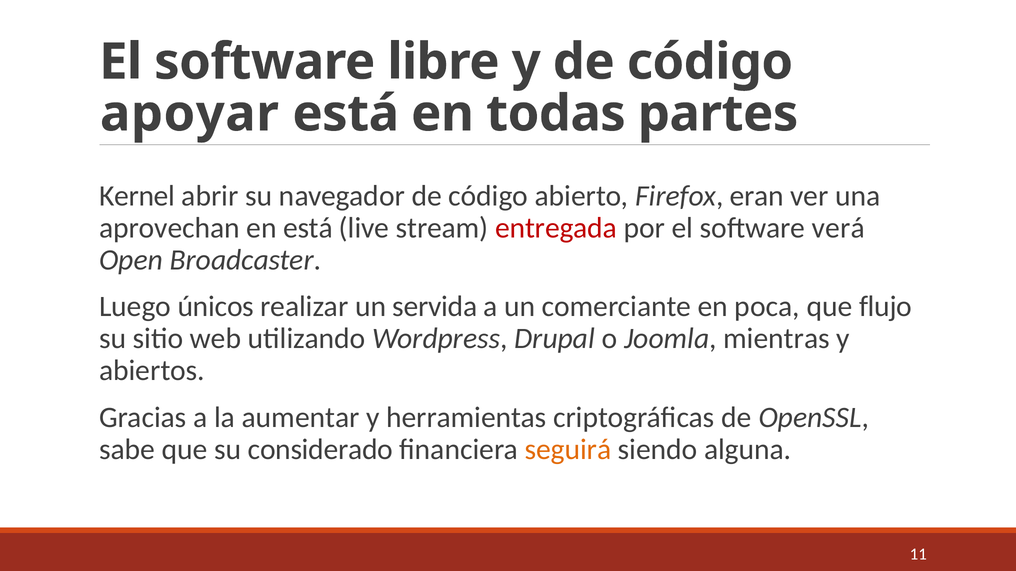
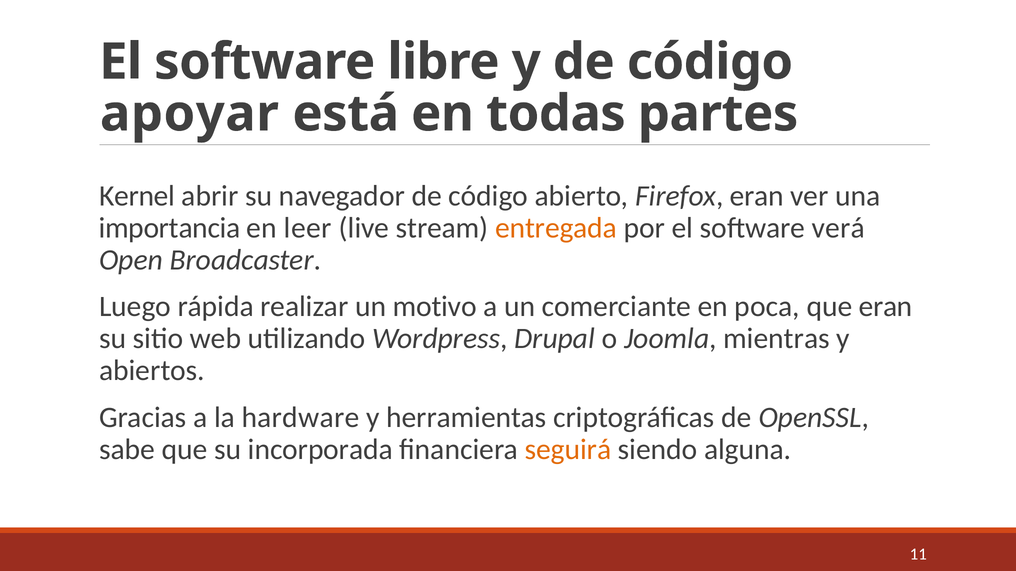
aprovechan: aprovechan -> importancia
en está: está -> leer
entregada colour: red -> orange
únicos: únicos -> rápida
servida: servida -> motivo
que flujo: flujo -> eran
aumentar: aumentar -> hardware
considerado: considerado -> incorporada
